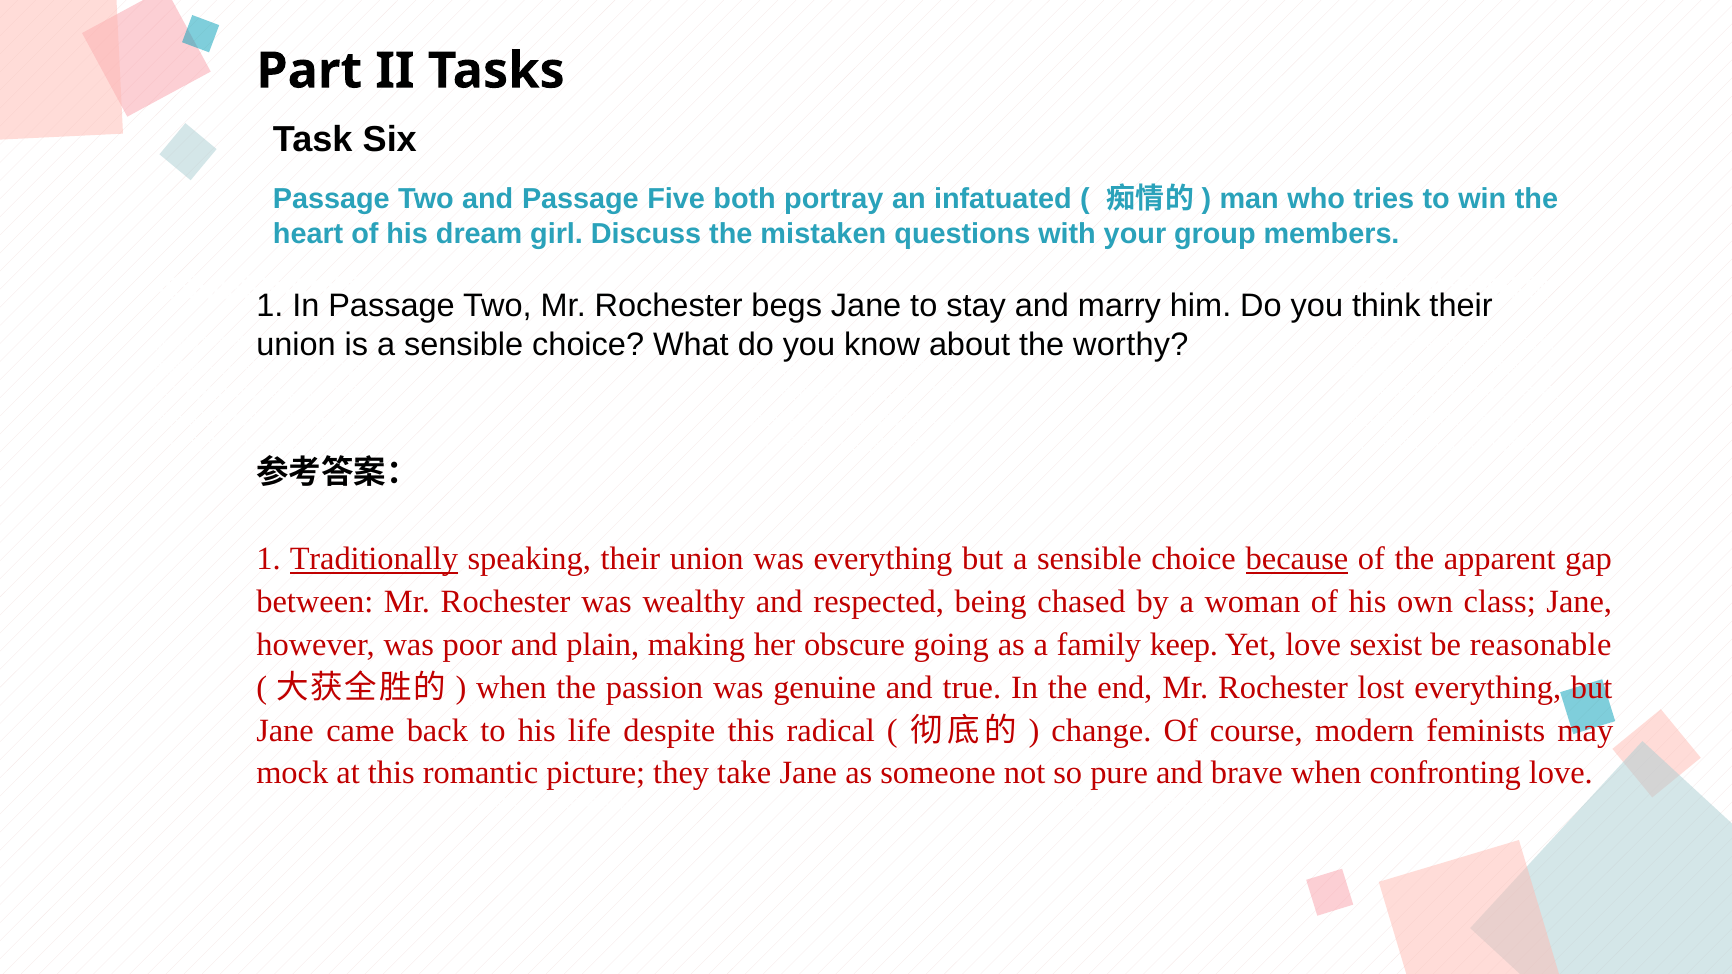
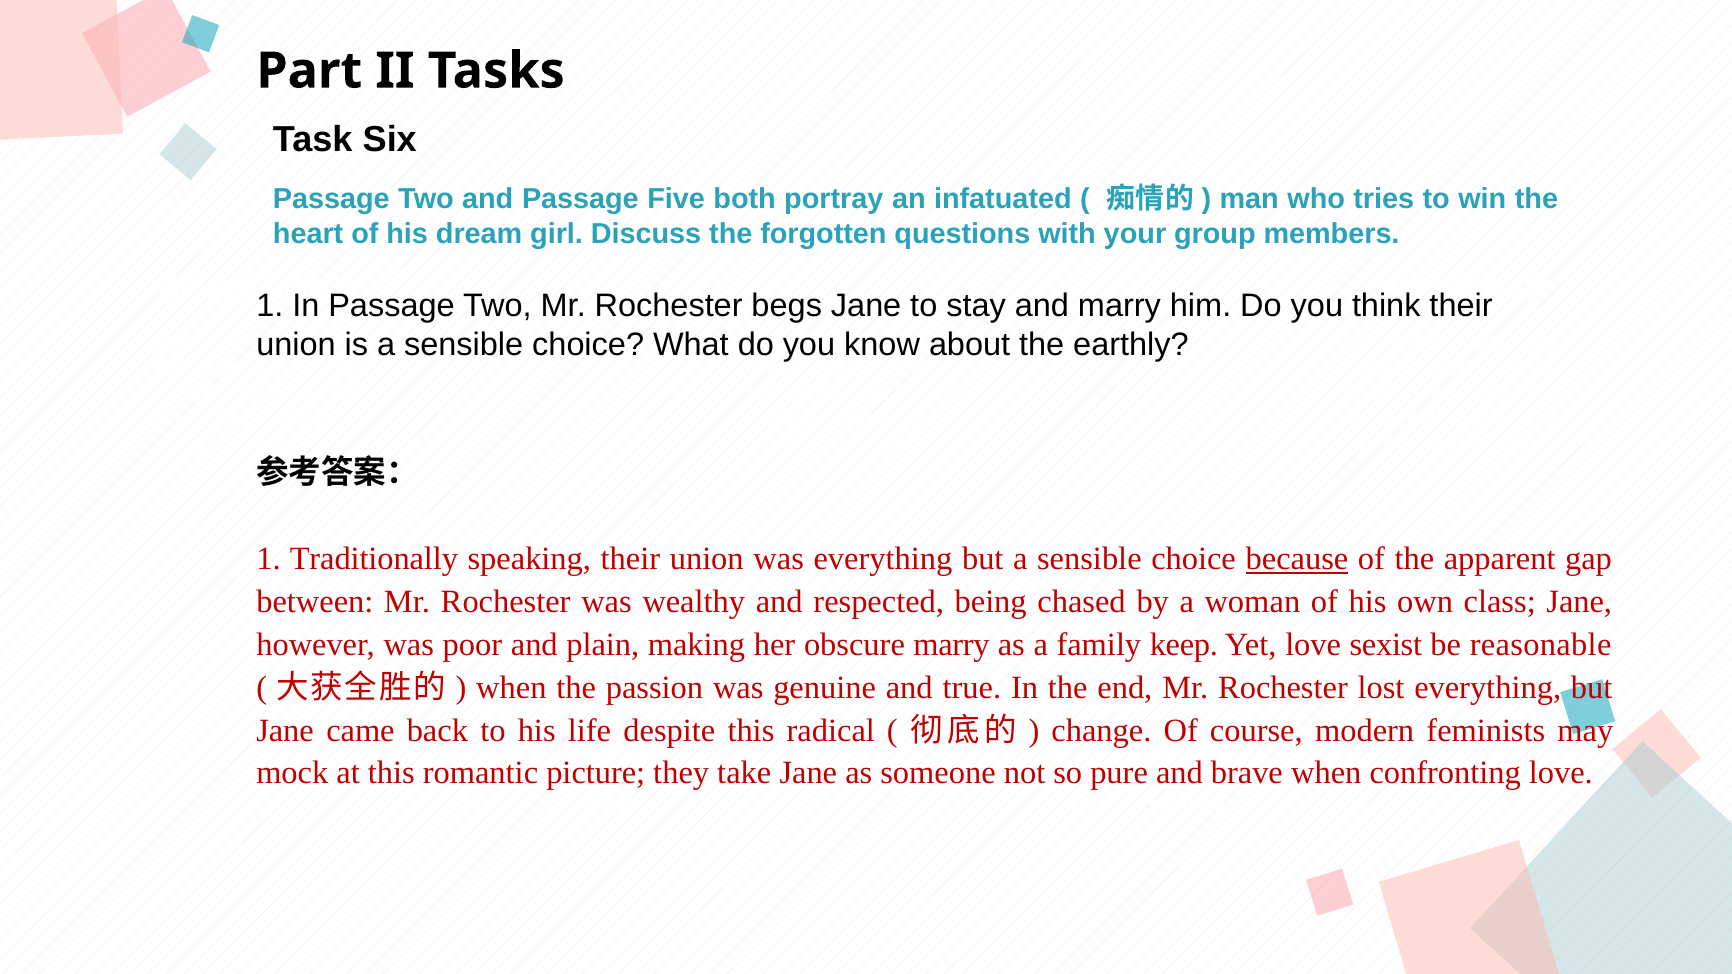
mistaken: mistaken -> forgotten
worthy: worthy -> earthly
Traditionally underline: present -> none
obscure going: going -> marry
